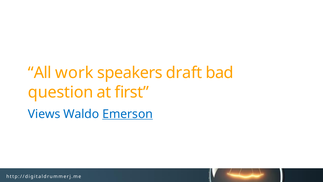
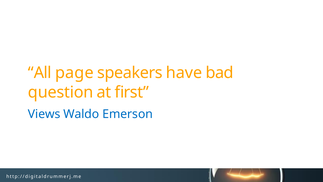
work: work -> page
draft: draft -> have
Emerson underline: present -> none
